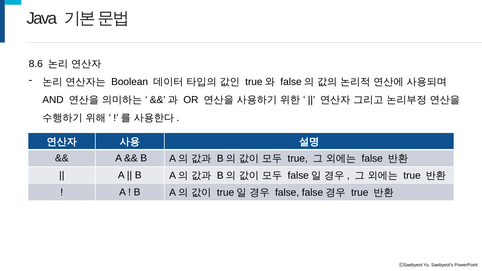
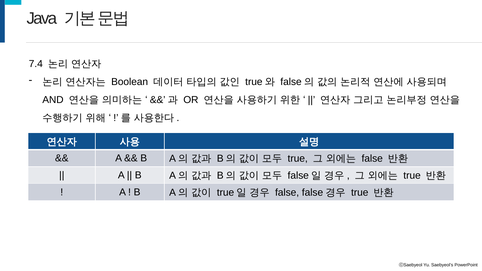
8.6: 8.6 -> 7.4
